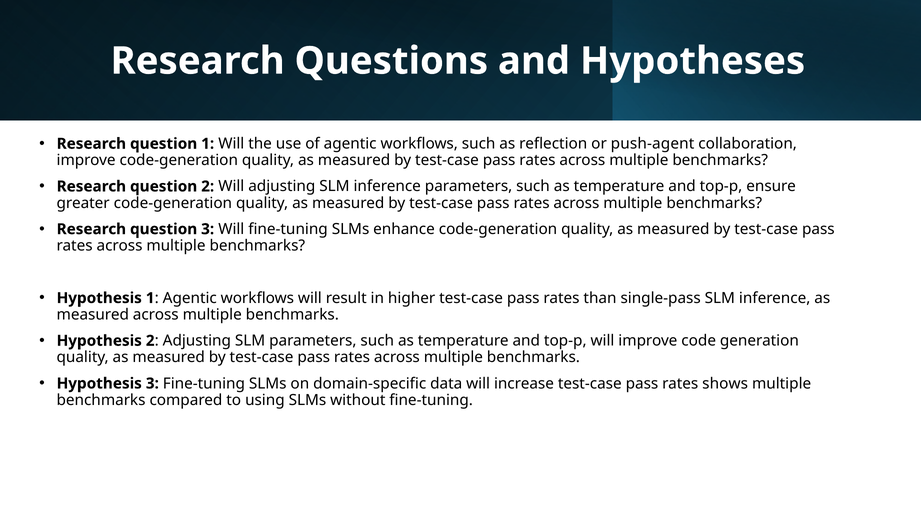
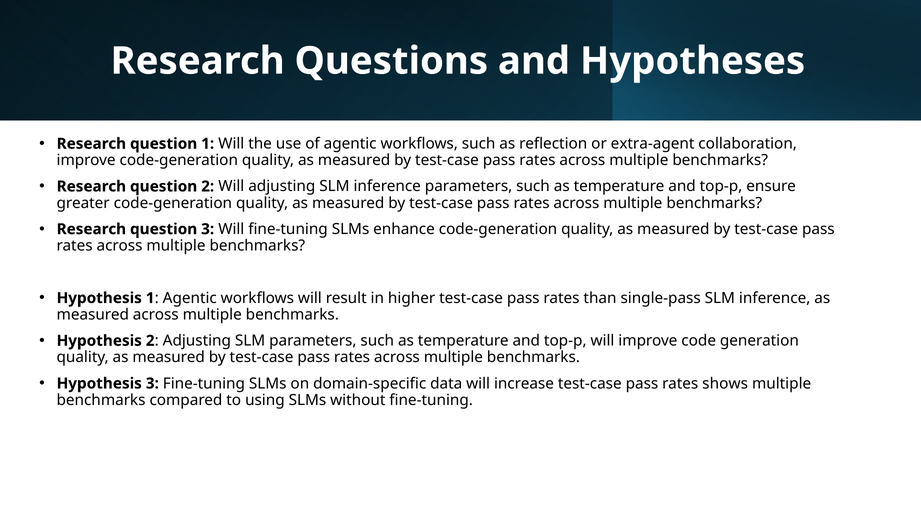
push‐agent: push‐agent -> extra‐agent
